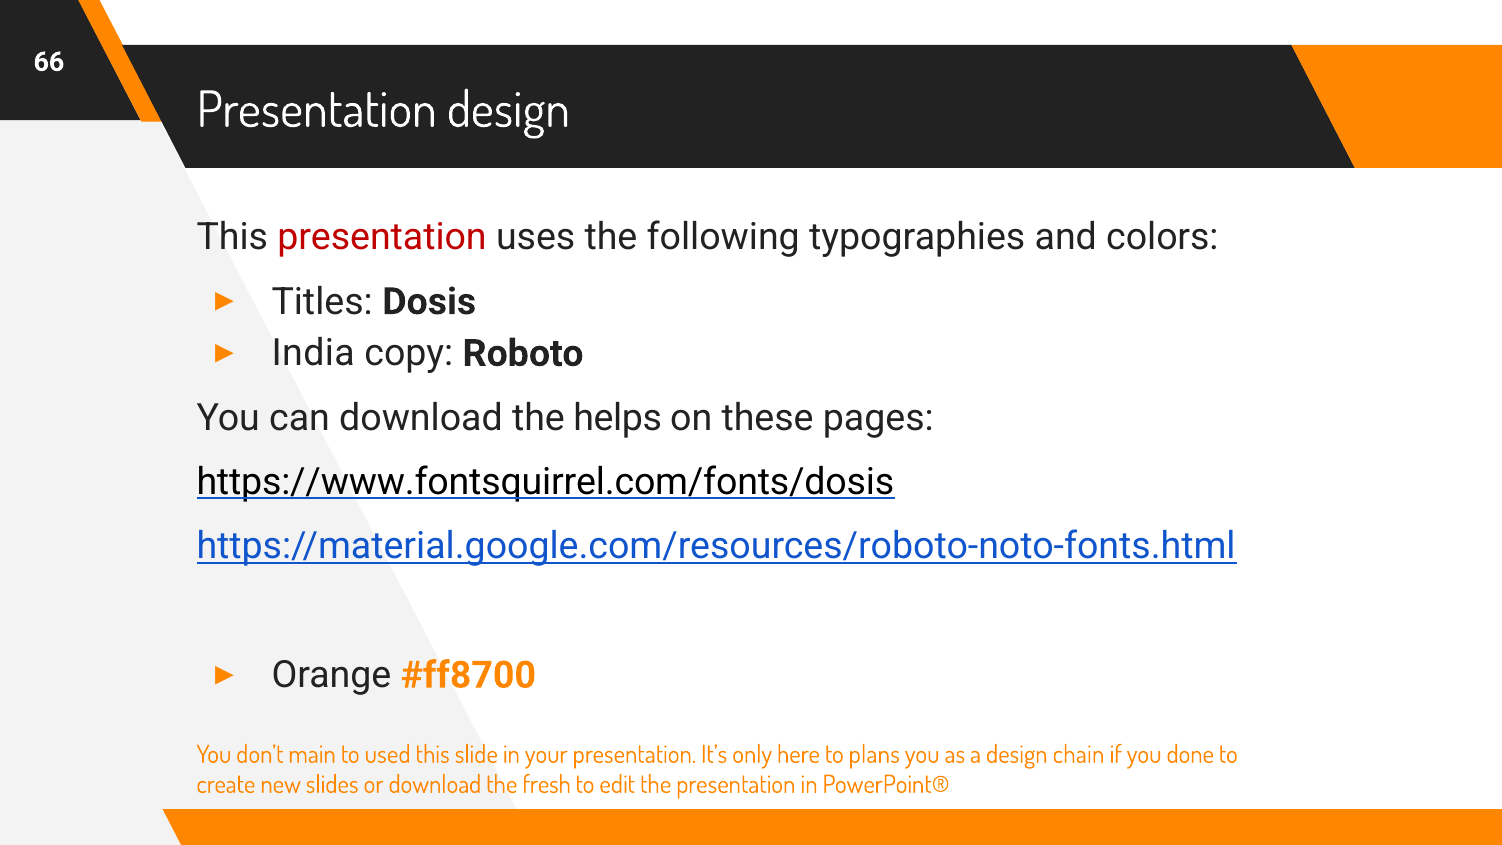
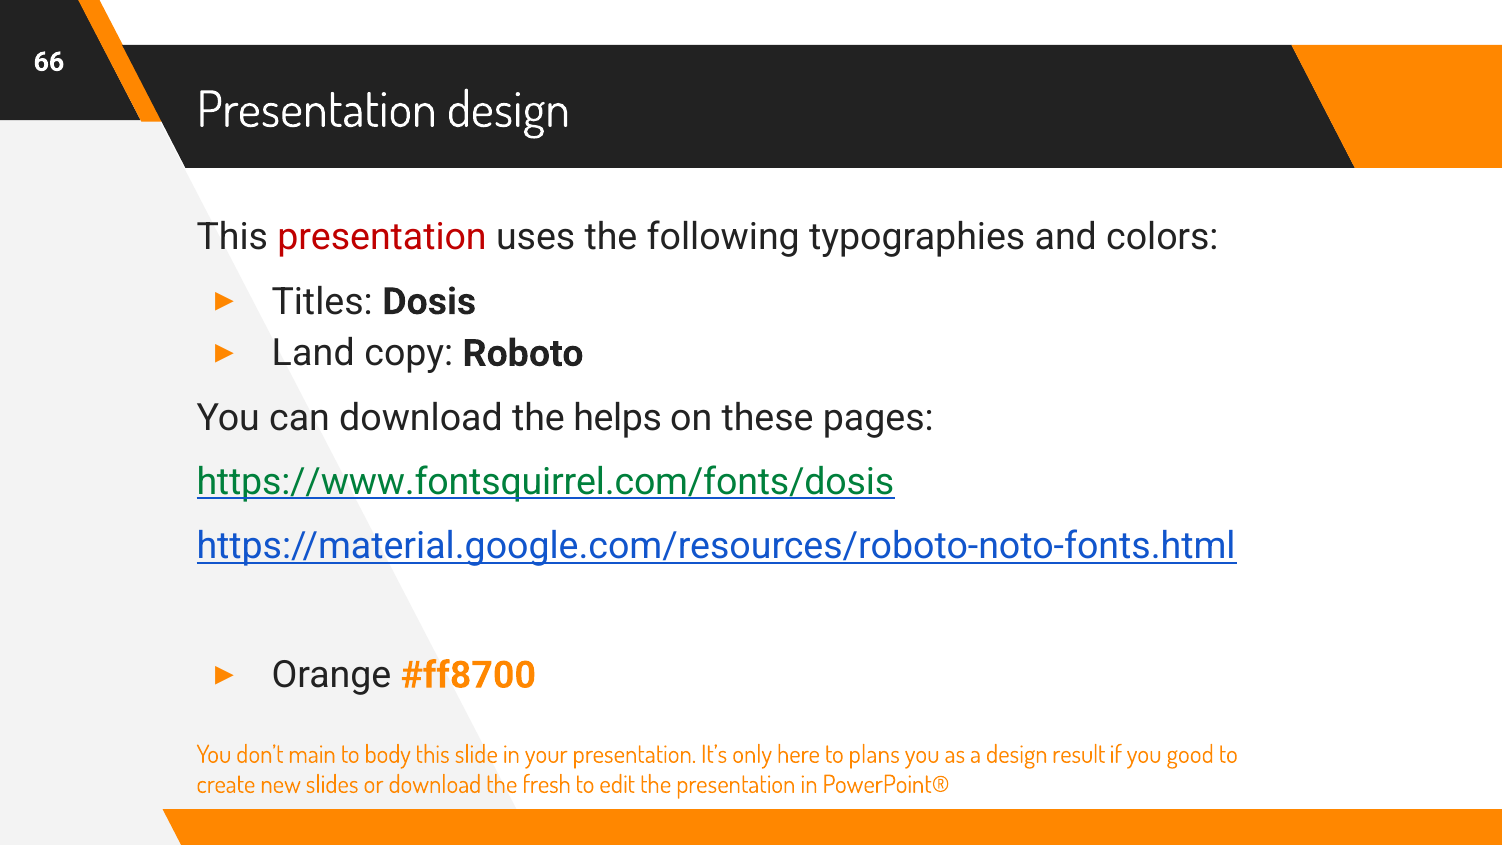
India: India -> Land
https://www.fontsquirrel.com/fonts/dosis colour: black -> green
used: used -> body
chain: chain -> result
done: done -> good
